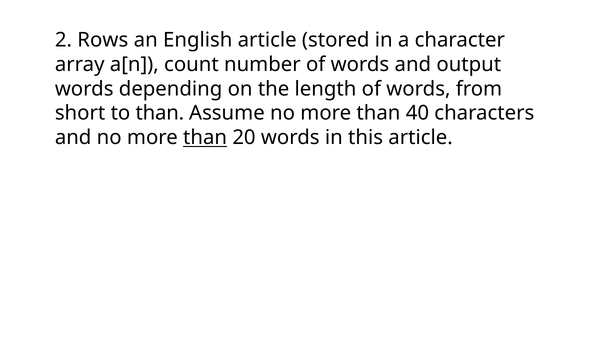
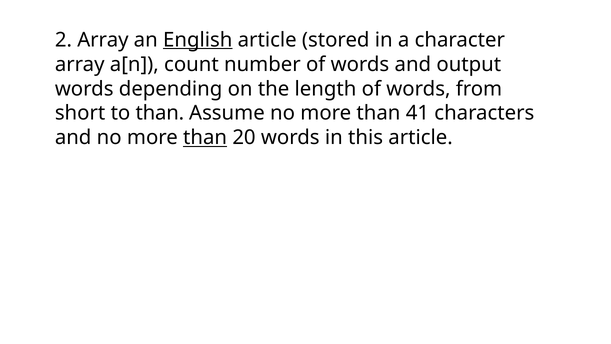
2 Rows: Rows -> Array
English underline: none -> present
40: 40 -> 41
